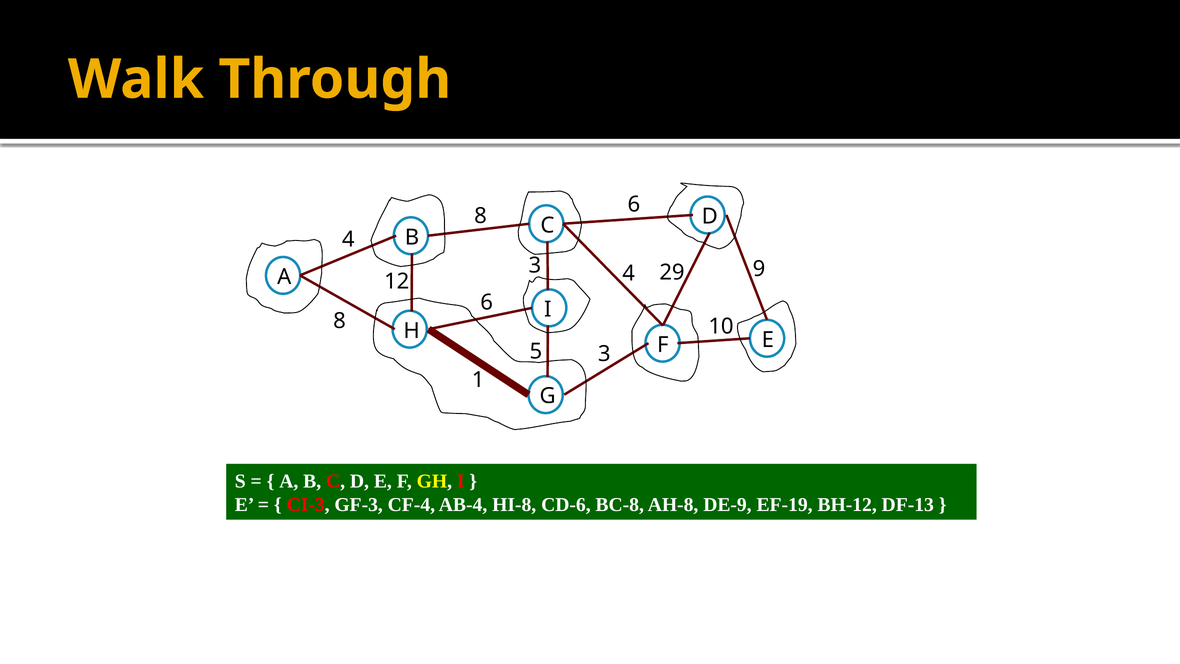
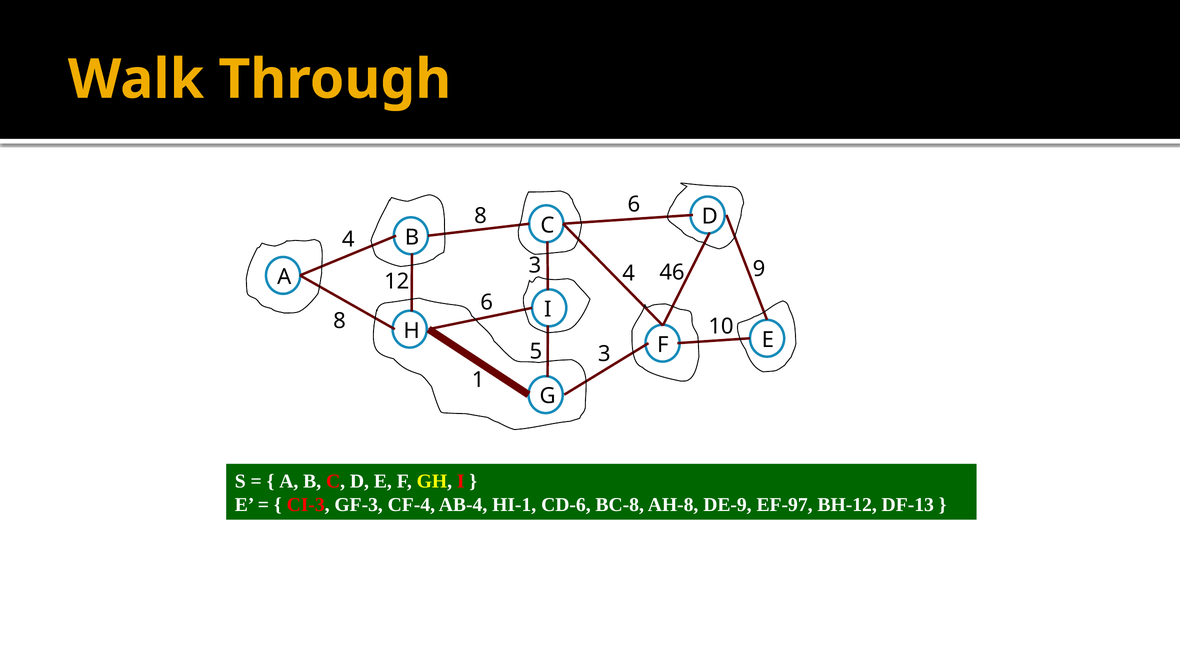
29: 29 -> 46
HI-8: HI-8 -> HI-1
EF-19: EF-19 -> EF-97
